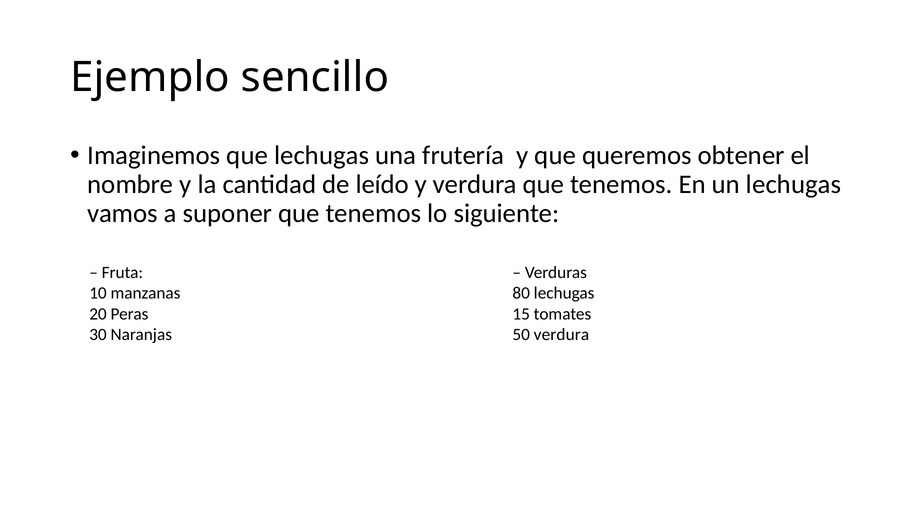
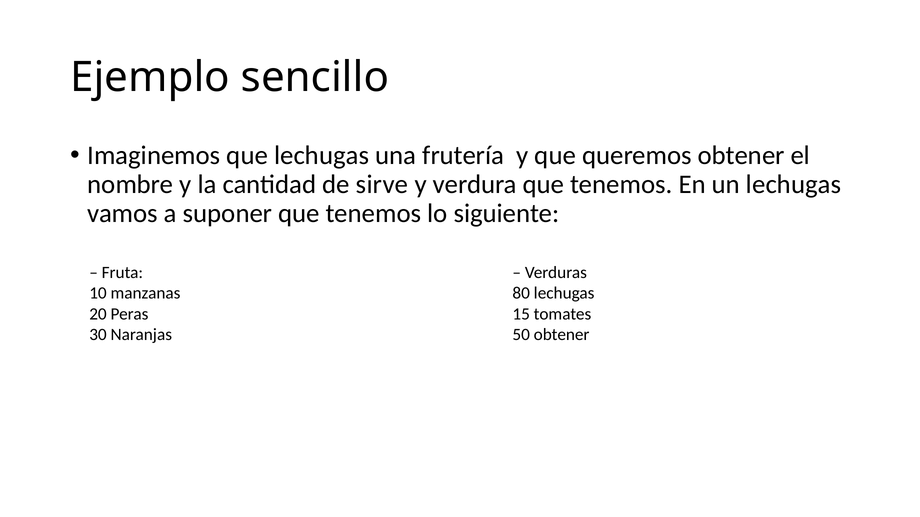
leído: leído -> sirve
50 verdura: verdura -> obtener
